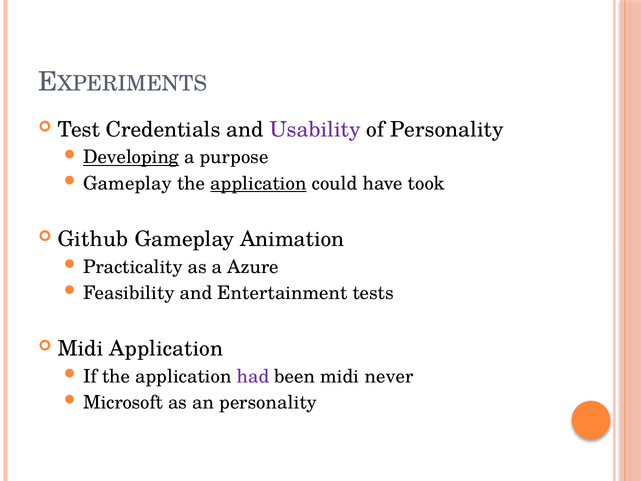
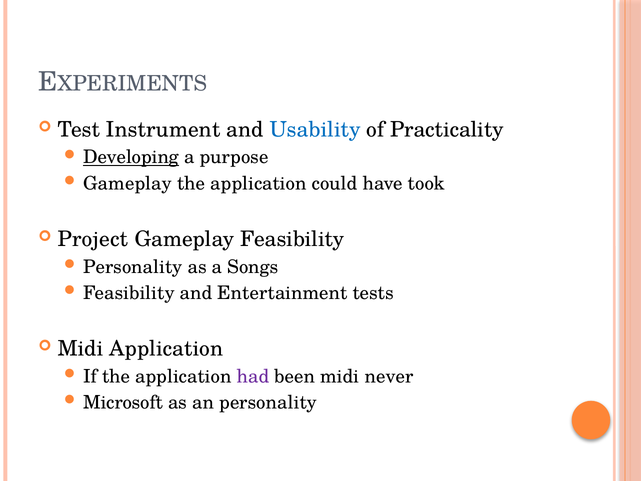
Credentials: Credentials -> Instrument
Usability colour: purple -> blue
of Personality: Personality -> Practicality
application at (259, 183) underline: present -> none
Github: Github -> Project
Gameplay Animation: Animation -> Feasibility
Practicality at (133, 267): Practicality -> Personality
Azure: Azure -> Songs
